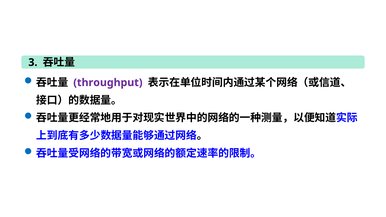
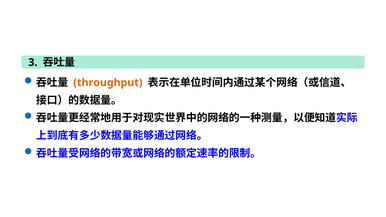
throughput colour: purple -> orange
